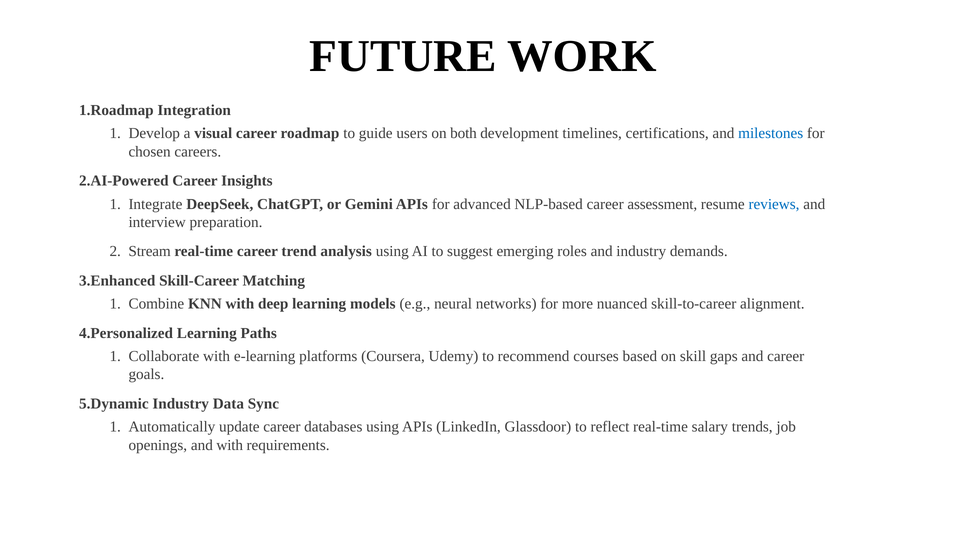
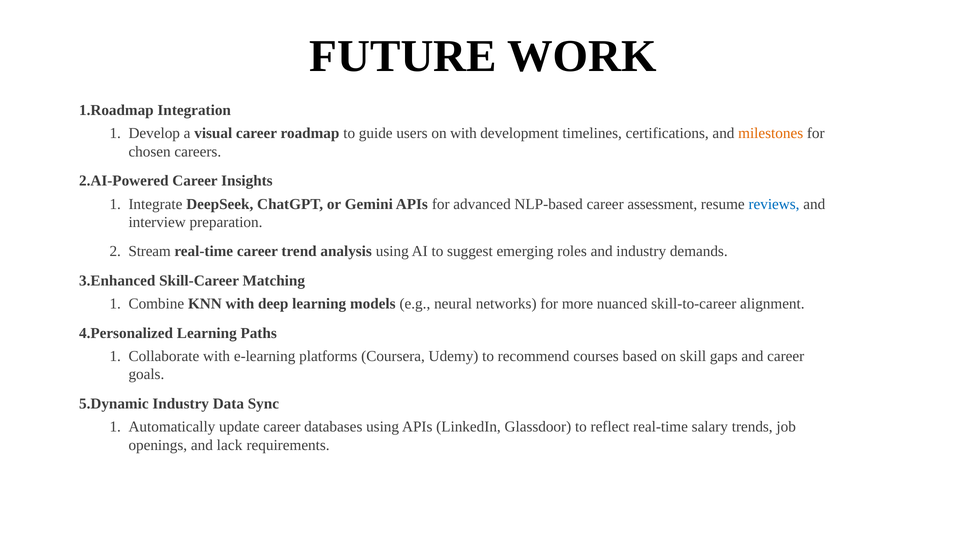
on both: both -> with
milestones colour: blue -> orange
and with: with -> lack
